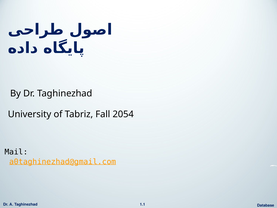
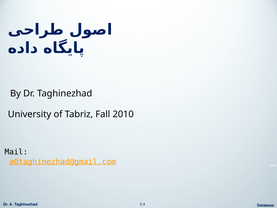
2054: 2054 -> 2010
